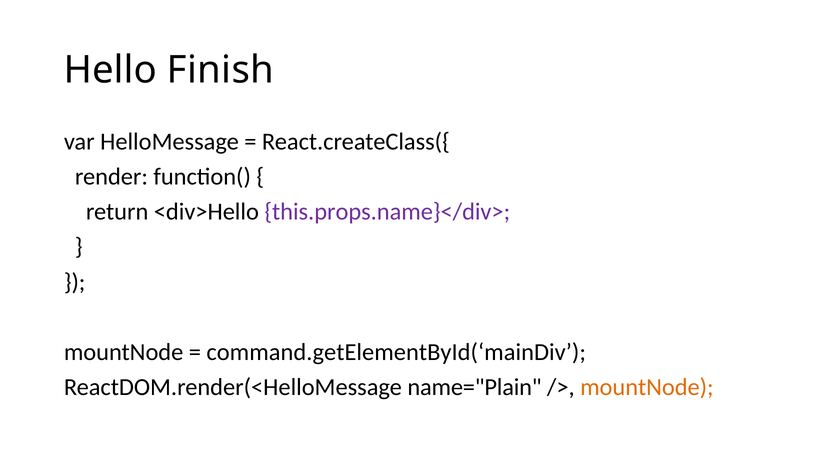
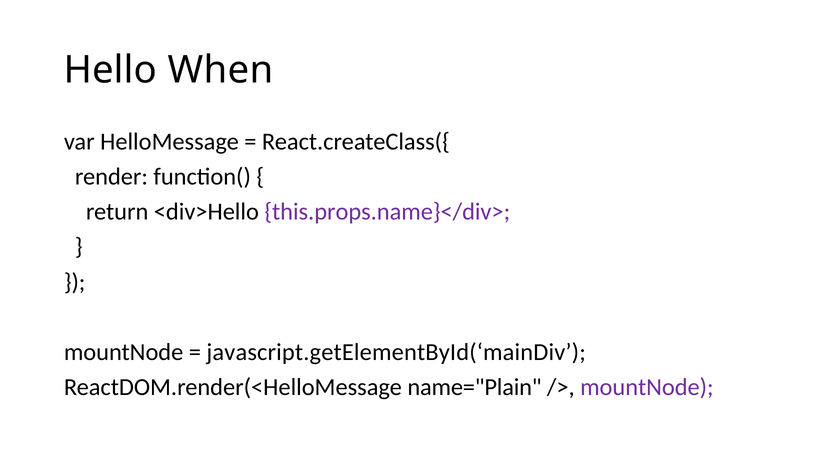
Finish: Finish -> When
command.getElementById(‘mainDiv: command.getElementById(‘mainDiv -> javascript.getElementById(‘mainDiv
mountNode at (647, 388) colour: orange -> purple
